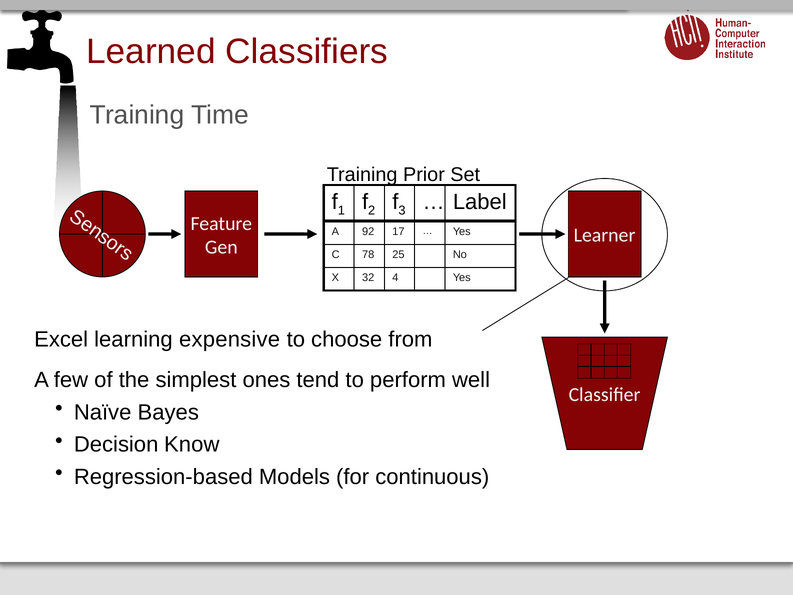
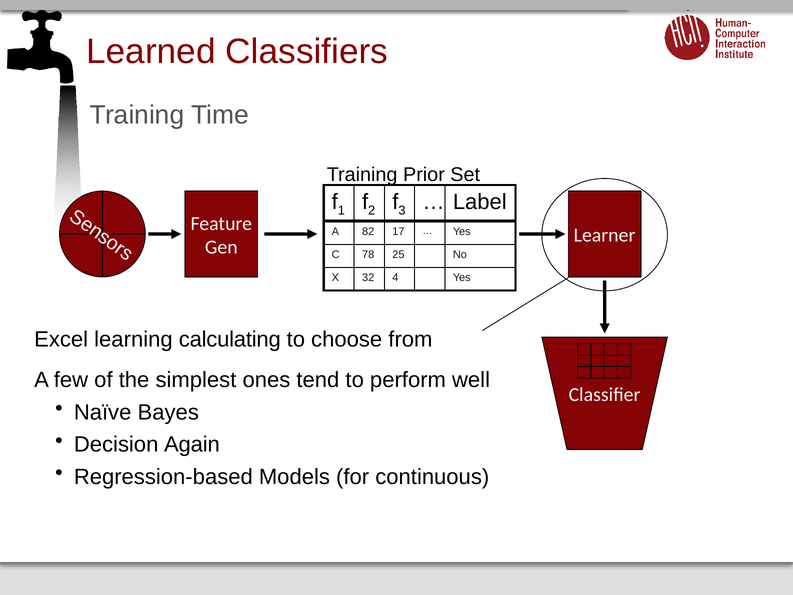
92: 92 -> 82
expensive: expensive -> calculating
Know: Know -> Again
